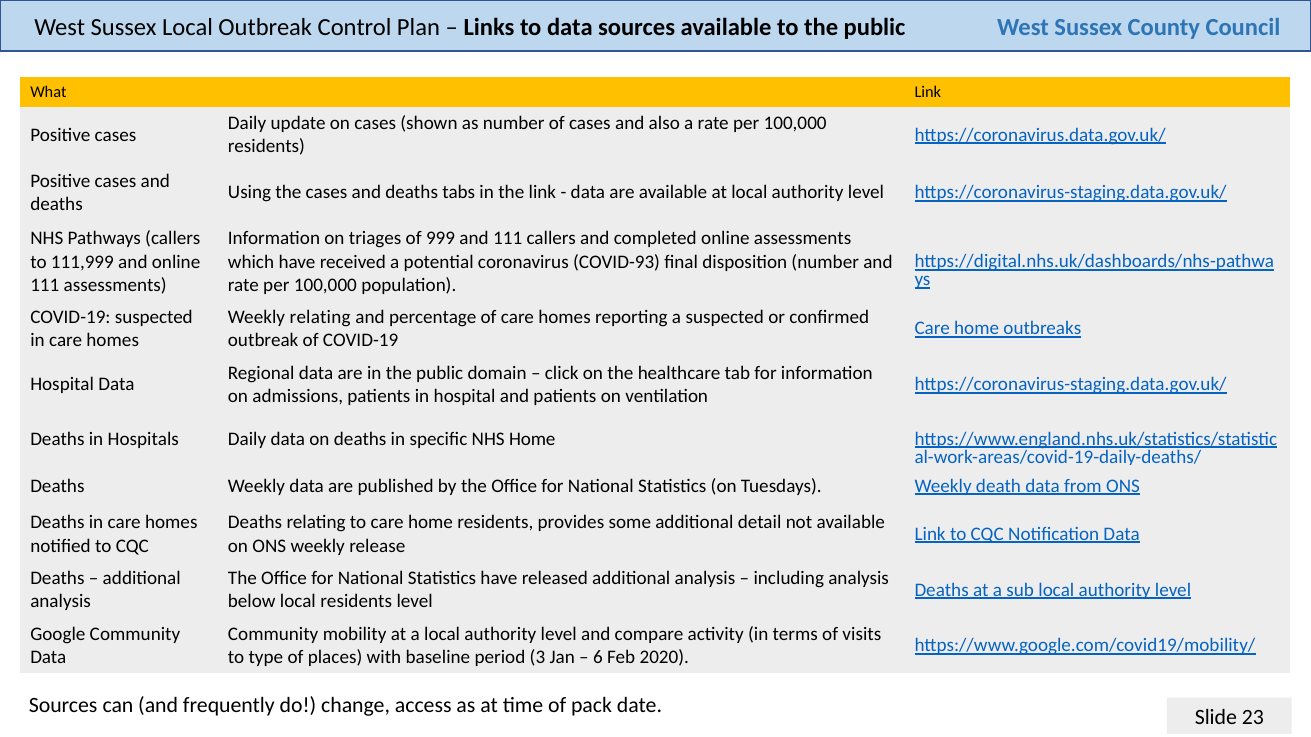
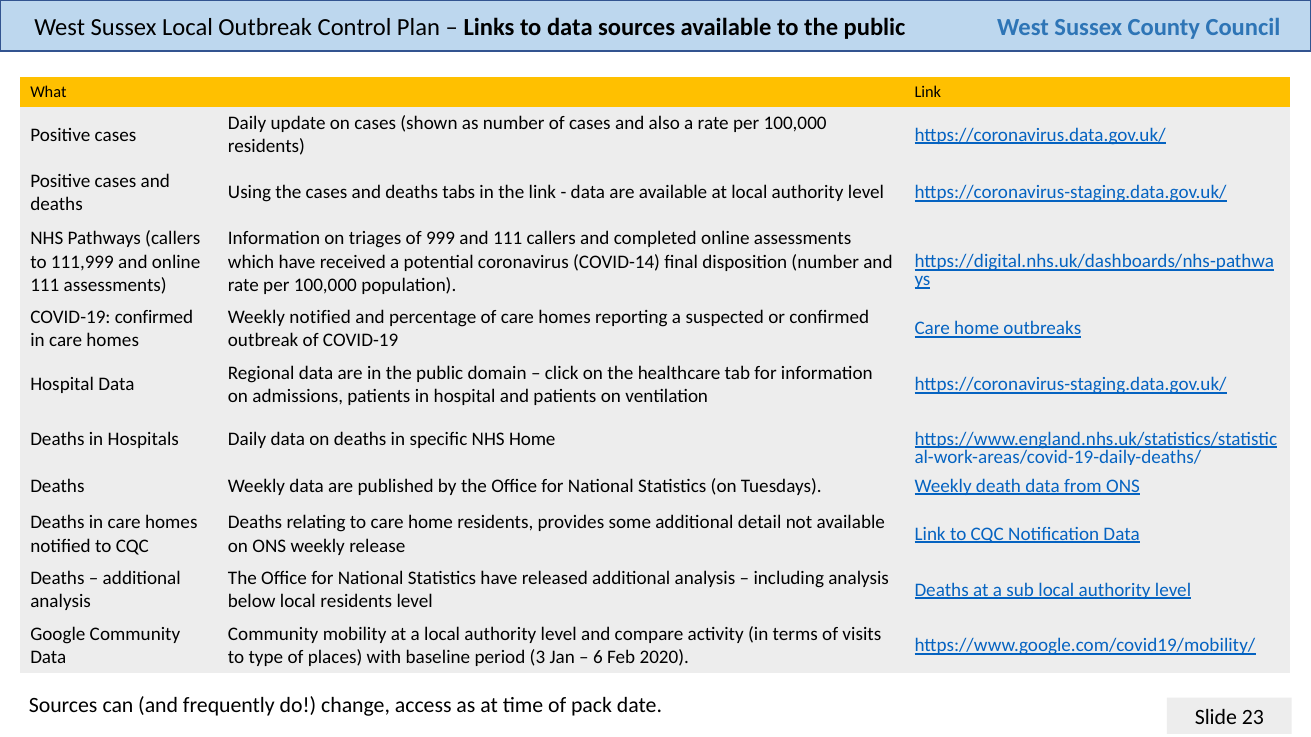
COVID-93: COVID-93 -> COVID-14
COVID-19 suspected: suspected -> confirmed
Weekly relating: relating -> notified
